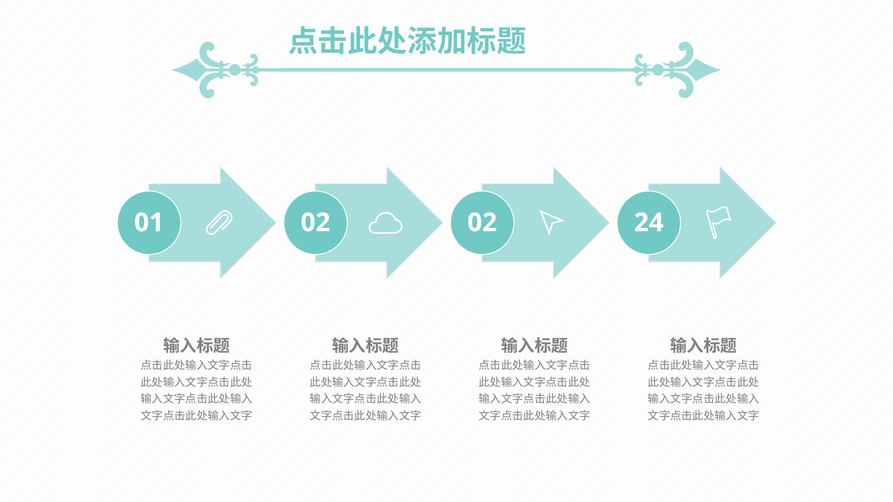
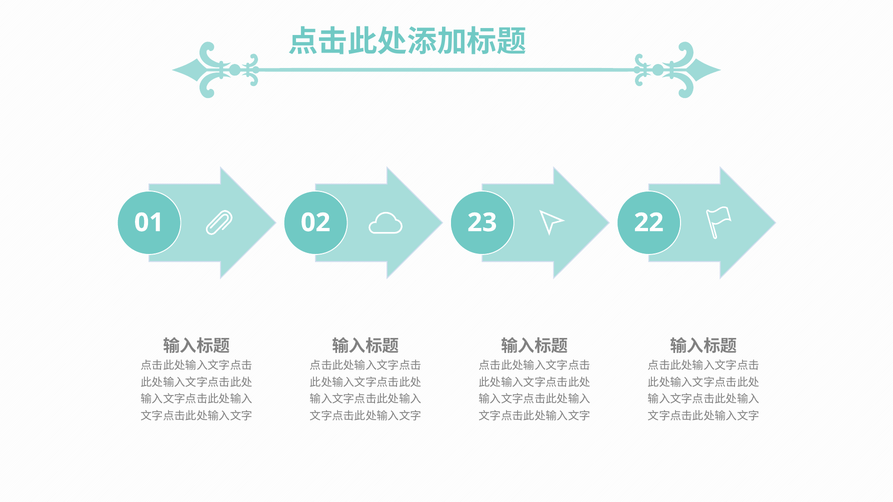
01 02: 02 -> 23
24: 24 -> 22
